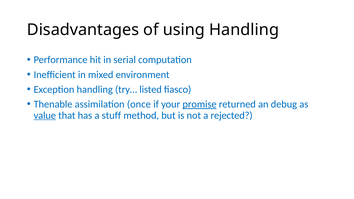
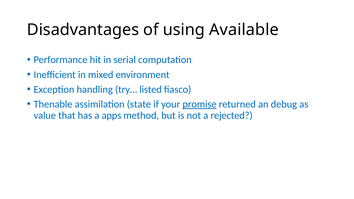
using Handling: Handling -> Available
once: once -> state
value underline: present -> none
stuff: stuff -> apps
